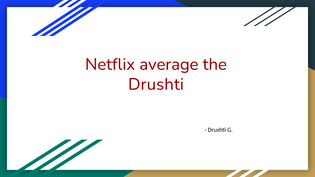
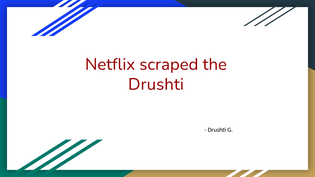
average: average -> scraped
